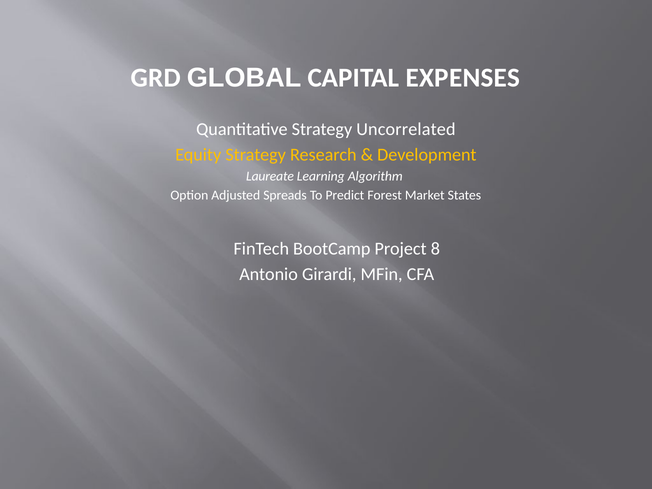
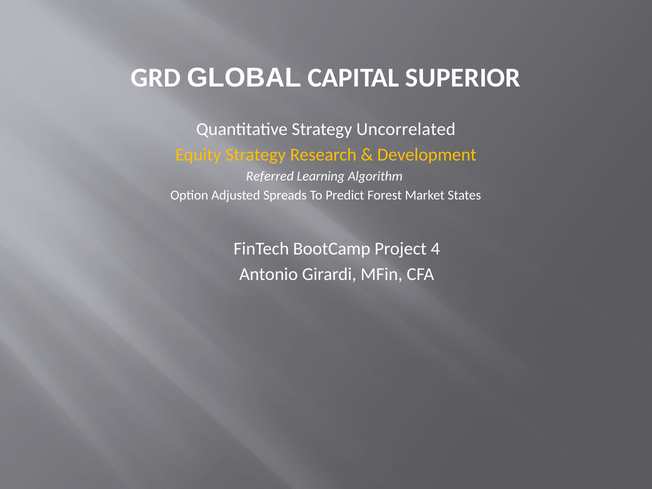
EXPENSES: EXPENSES -> SUPERIOR
Laureate: Laureate -> Referred
8: 8 -> 4
